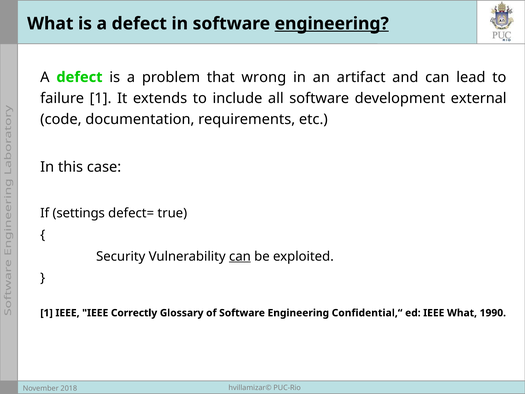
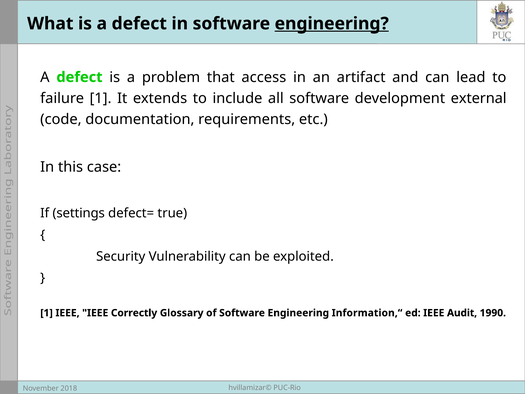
wrong: wrong -> access
can at (240, 256) underline: present -> none
Confidential,“: Confidential,“ -> Information,“
IEEE What: What -> Audit
